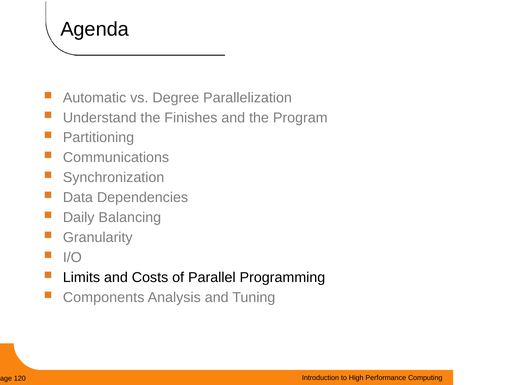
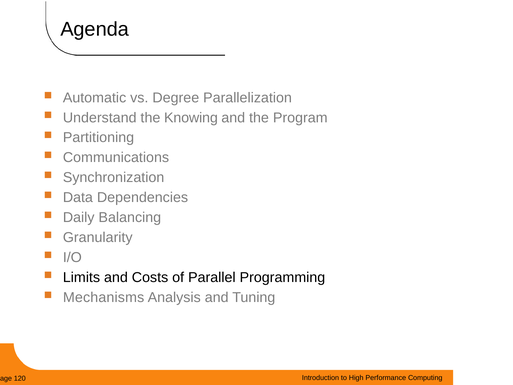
Finishes: Finishes -> Knowing
Components: Components -> Mechanisms
